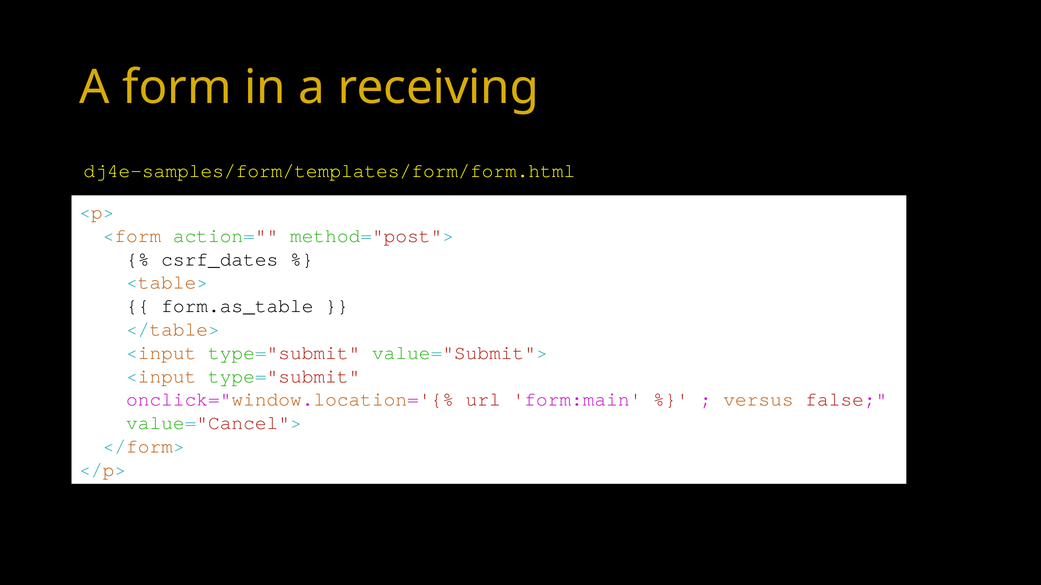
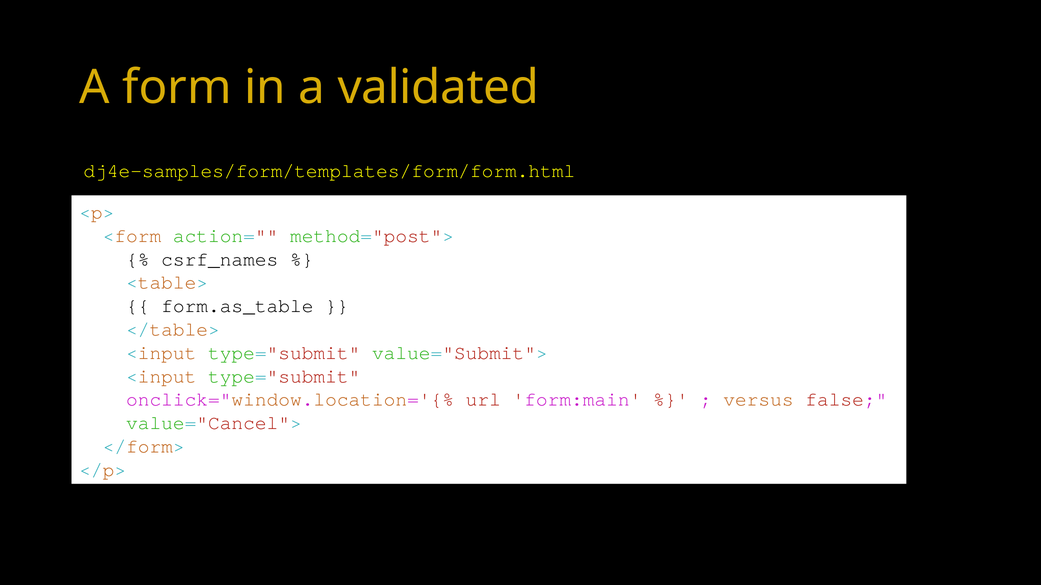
receiving: receiving -> validated
csrf_dates: csrf_dates -> csrf_names
